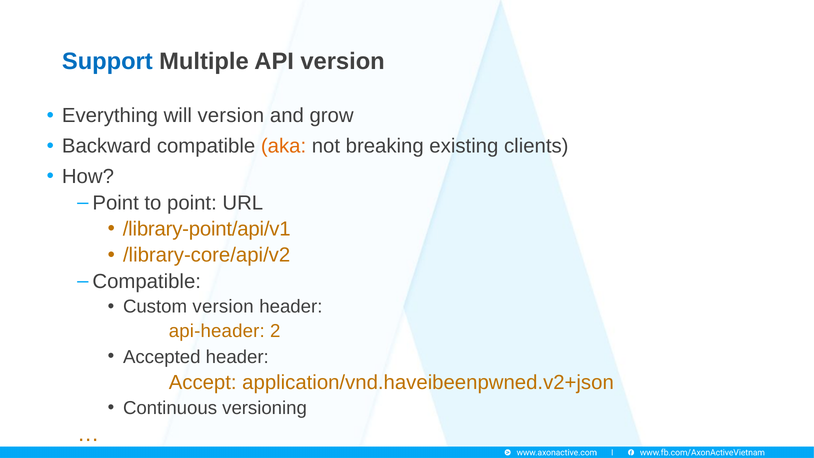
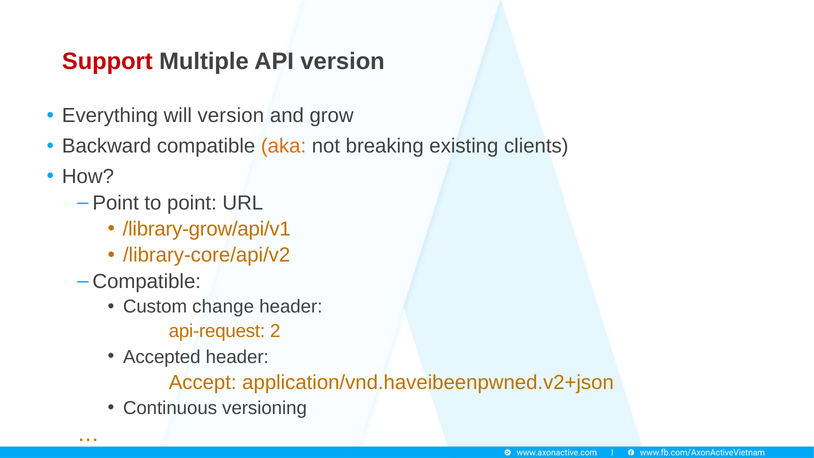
Support colour: blue -> red
/library-point/api/v1: /library-point/api/v1 -> /library-grow/api/v1
Custom version: version -> change
api-header: api-header -> api-request
